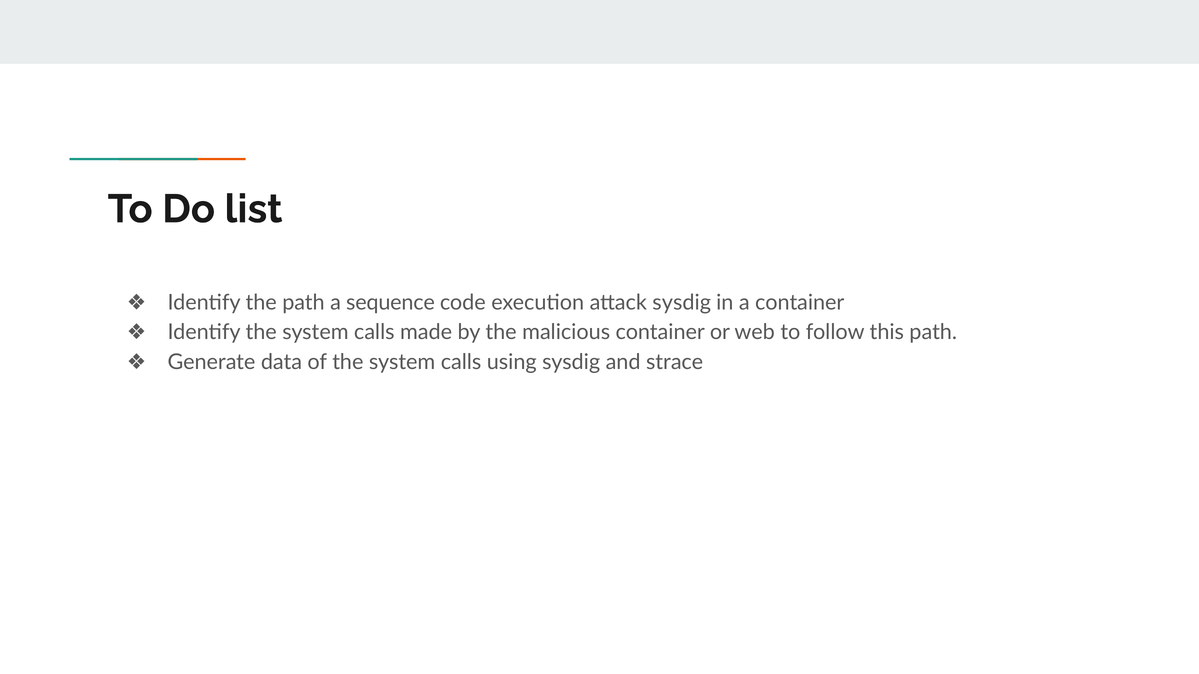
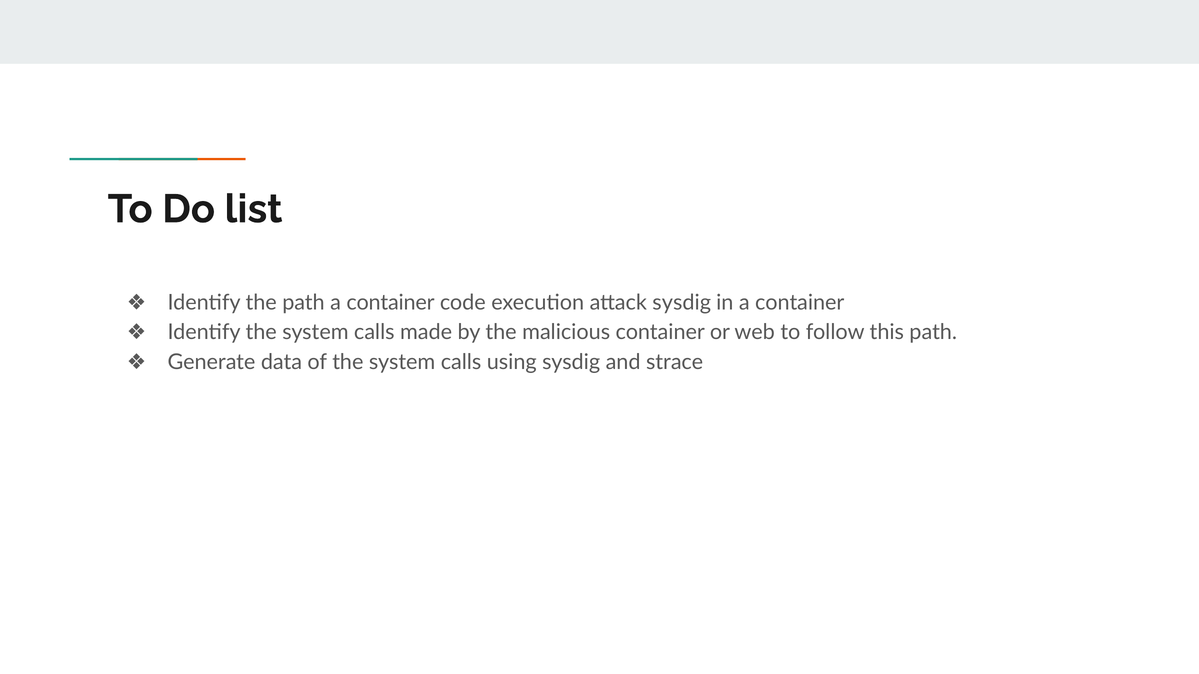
path a sequence: sequence -> container
